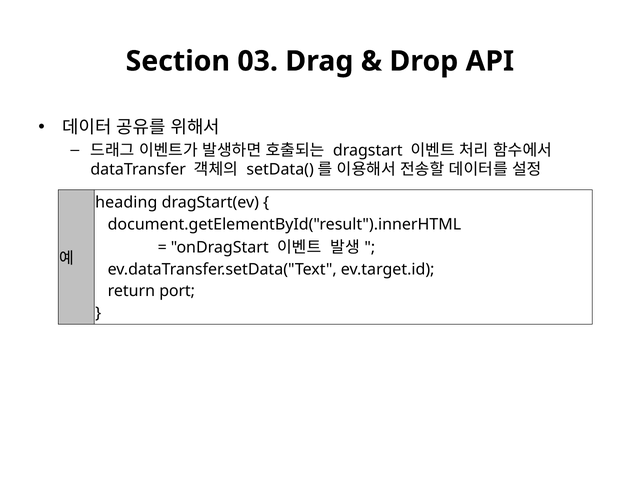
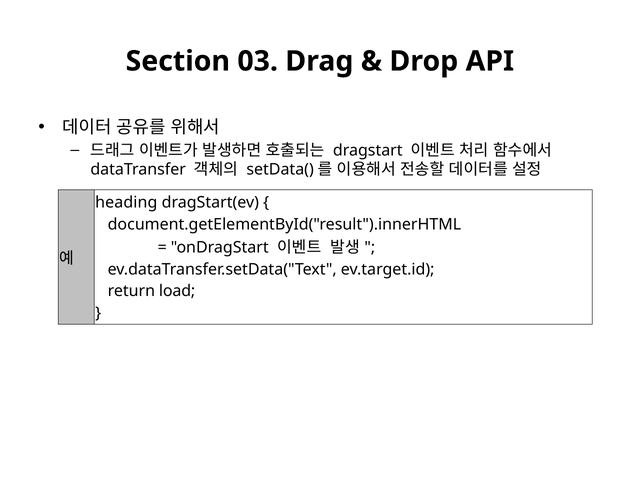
port: port -> load
